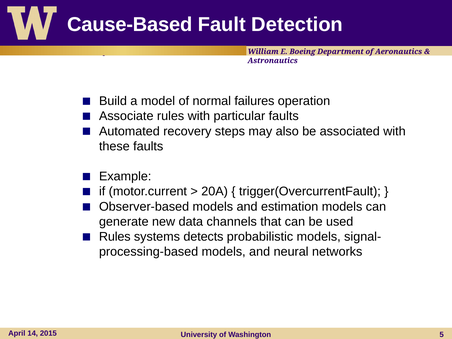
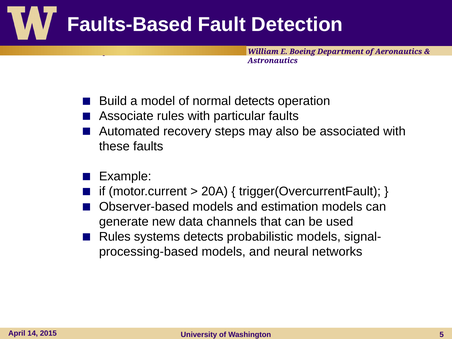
Cause-Based: Cause-Based -> Faults-Based
normal failures: failures -> detects
